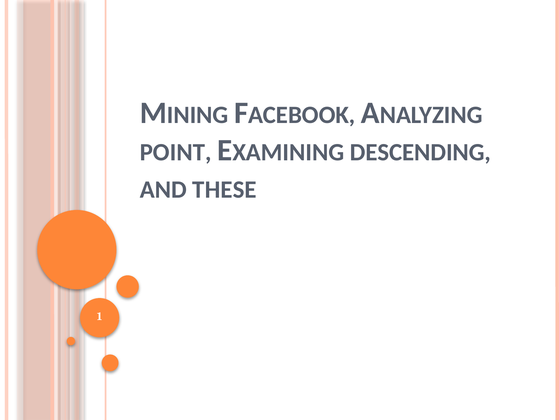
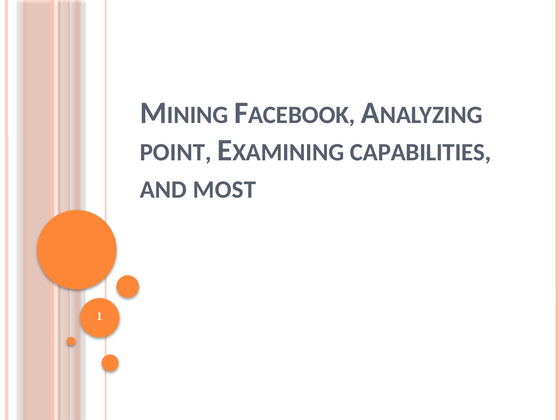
DESCENDING: DESCENDING -> CAPABILITIES
THESE: THESE -> MOST
